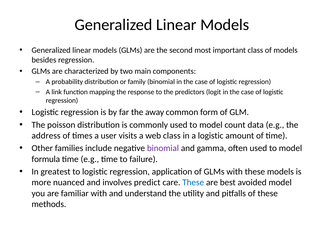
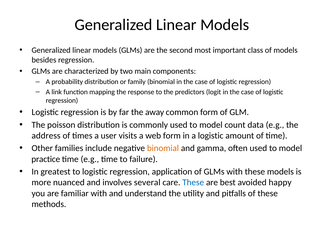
web class: class -> form
binomial at (163, 148) colour: purple -> orange
formula: formula -> practice
predict: predict -> several
avoided model: model -> happy
